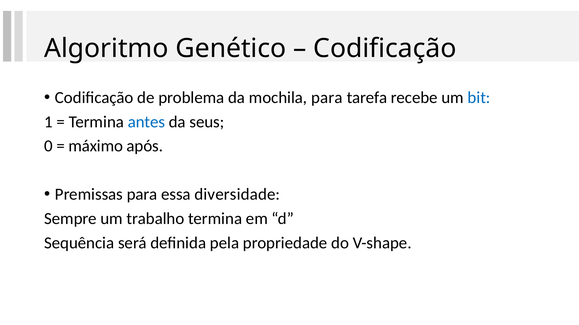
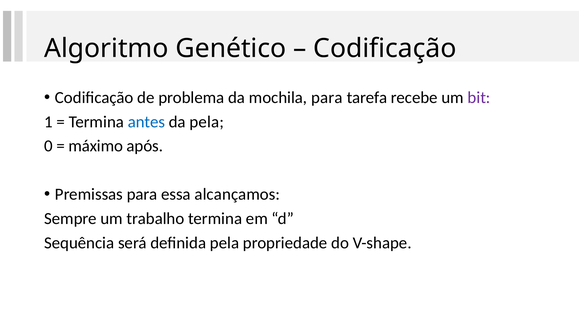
bit colour: blue -> purple
da seus: seus -> pela
diversidade: diversidade -> alcançamos
